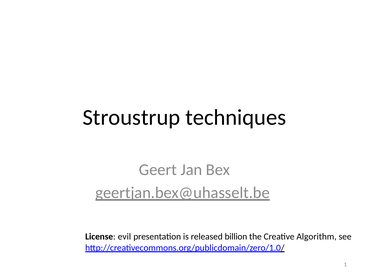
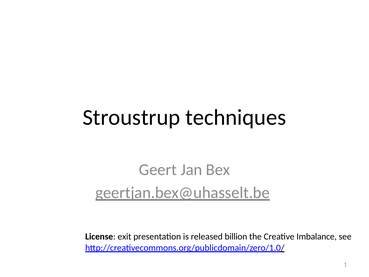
evil: evil -> exit
Algorithm: Algorithm -> Imbalance
